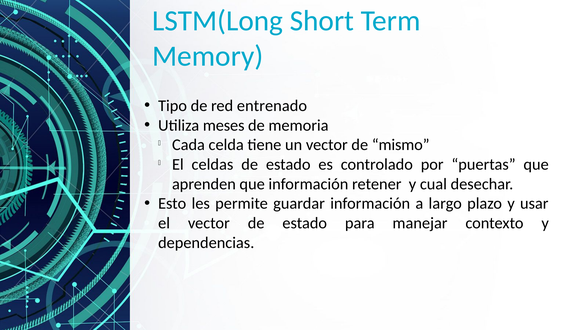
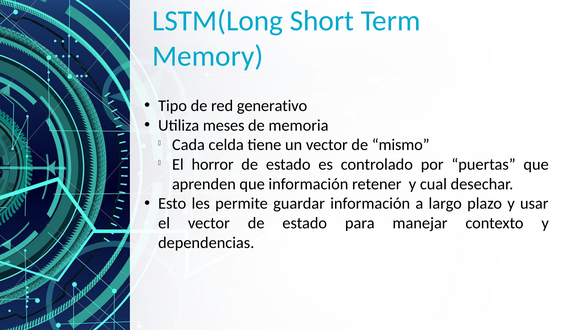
entrenado: entrenado -> generativo
celdas: celdas -> horror
